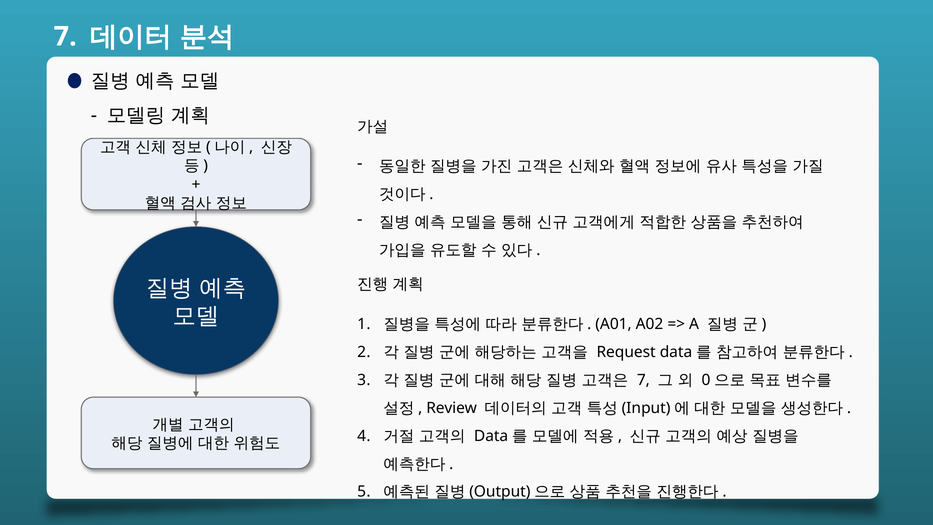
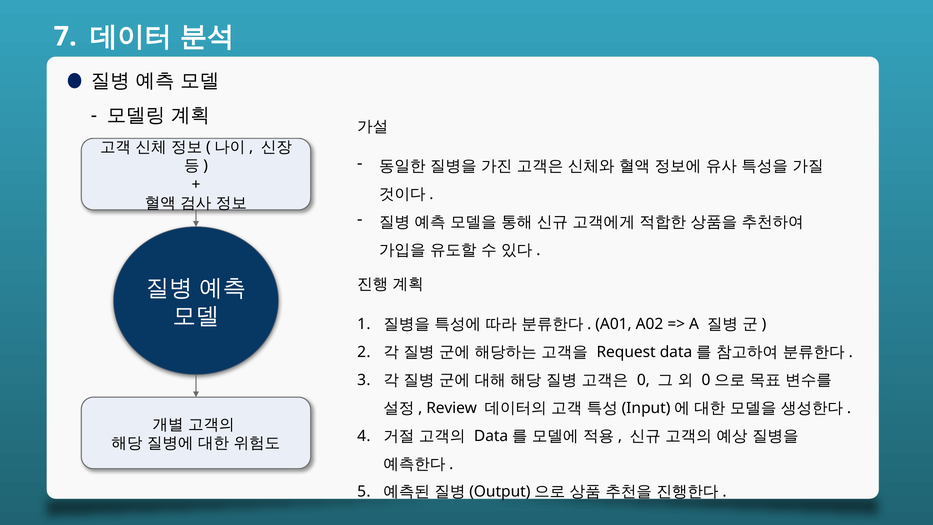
7 at (643, 380): 7 -> 0
